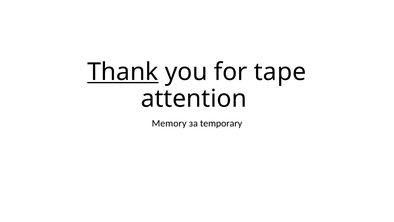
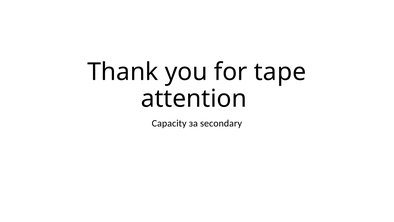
Thank underline: present -> none
Memory: Memory -> Capacity
temporary: temporary -> secondary
